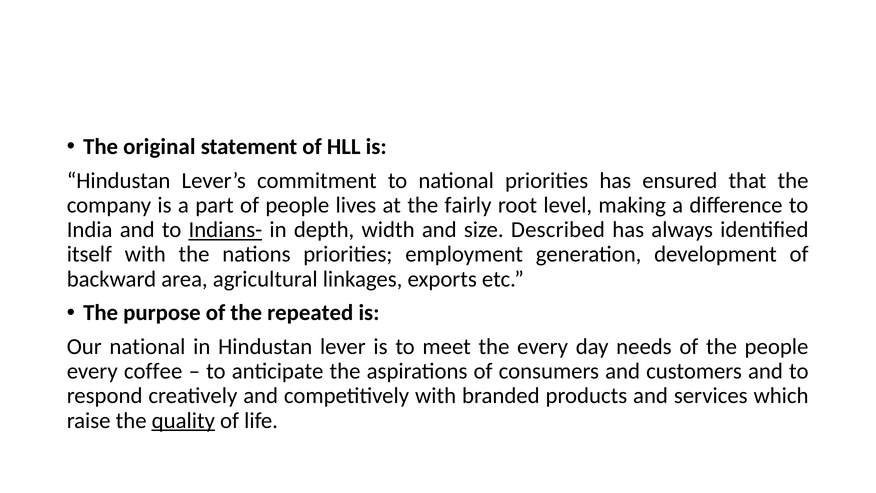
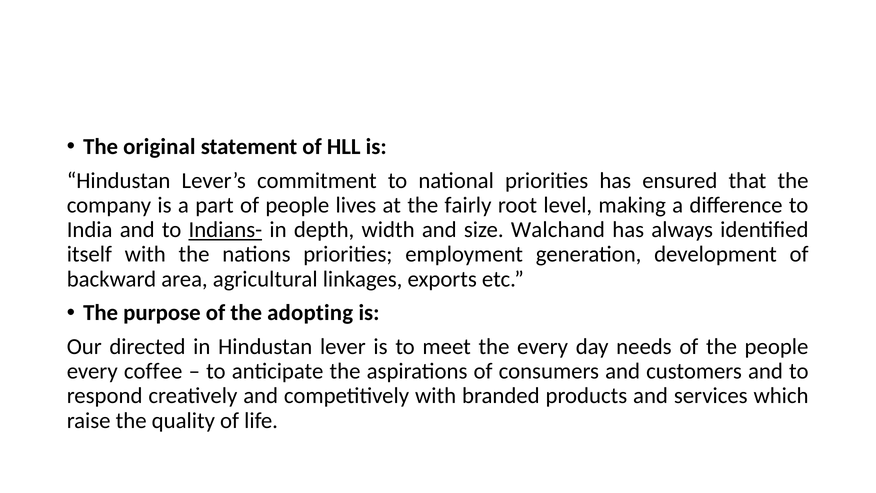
Described: Described -> Walchand
repeated: repeated -> adopting
Our national: national -> directed
quality underline: present -> none
